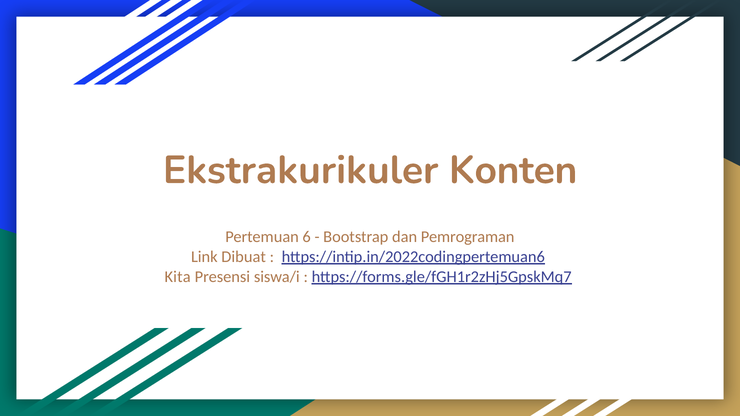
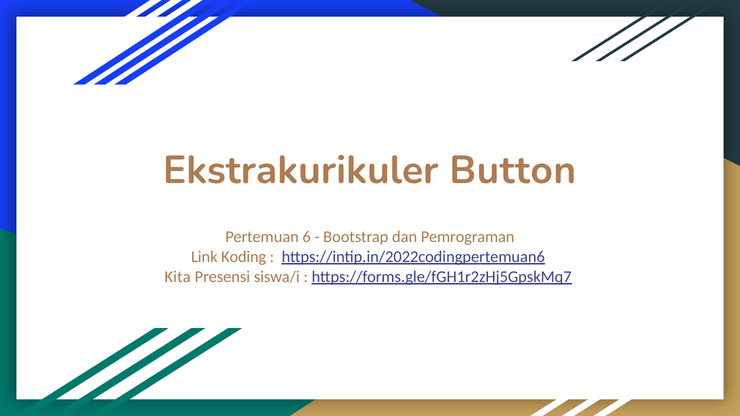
Konten: Konten -> Button
Dibuat: Dibuat -> Koding
